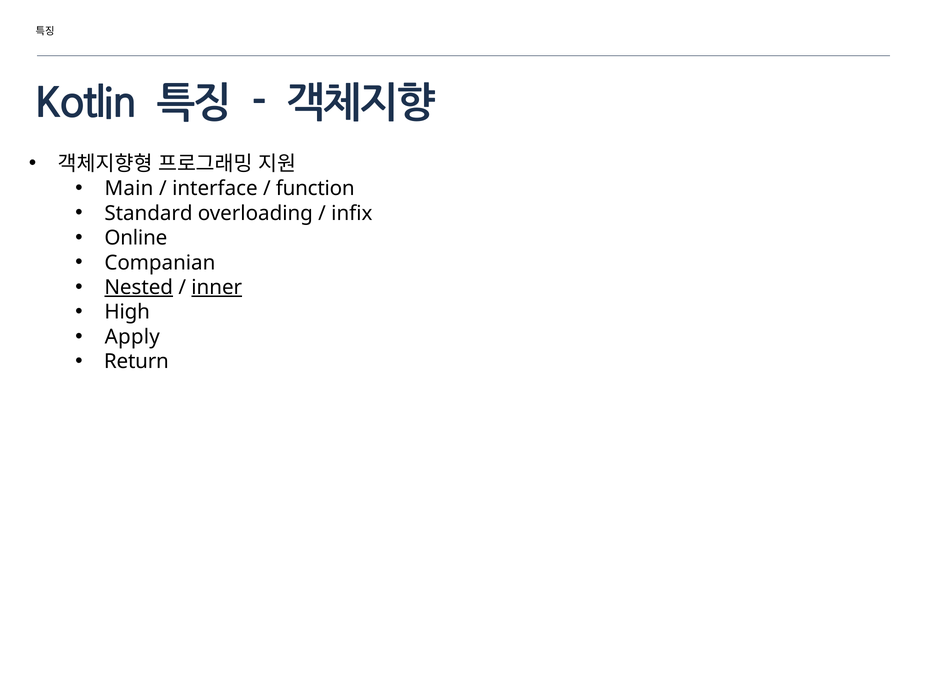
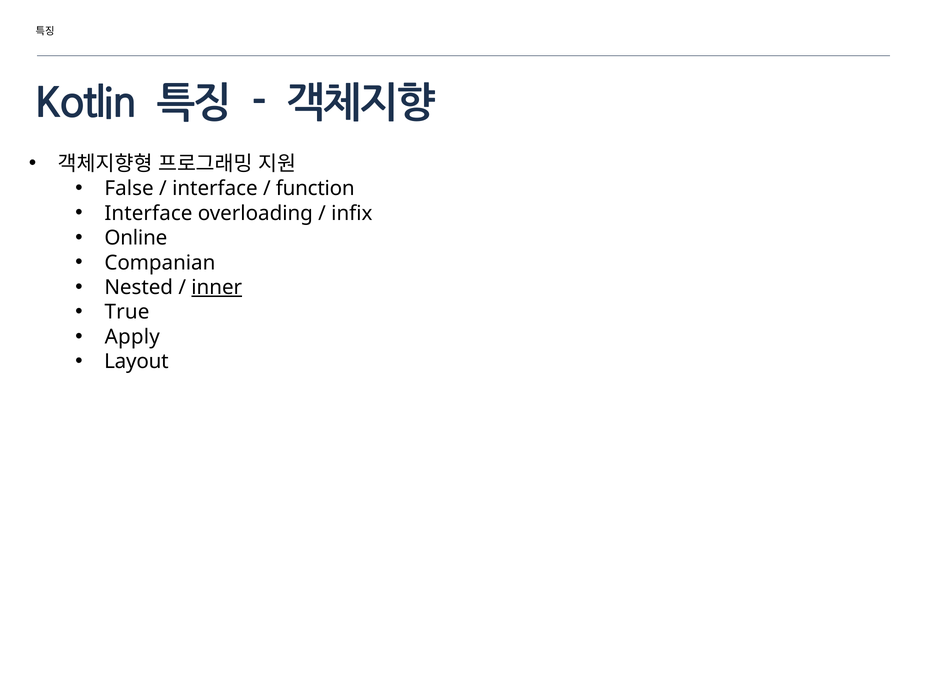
Main: Main -> False
Standard at (148, 213): Standard -> Interface
Nested underline: present -> none
High: High -> True
Return: Return -> Layout
